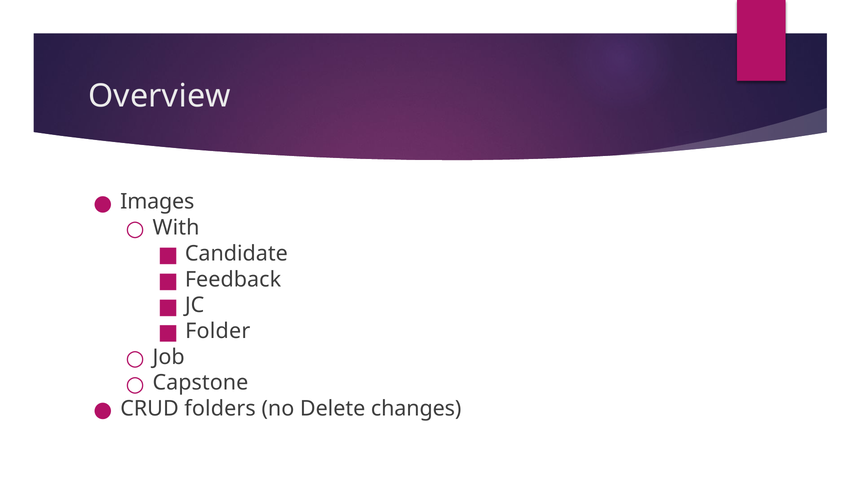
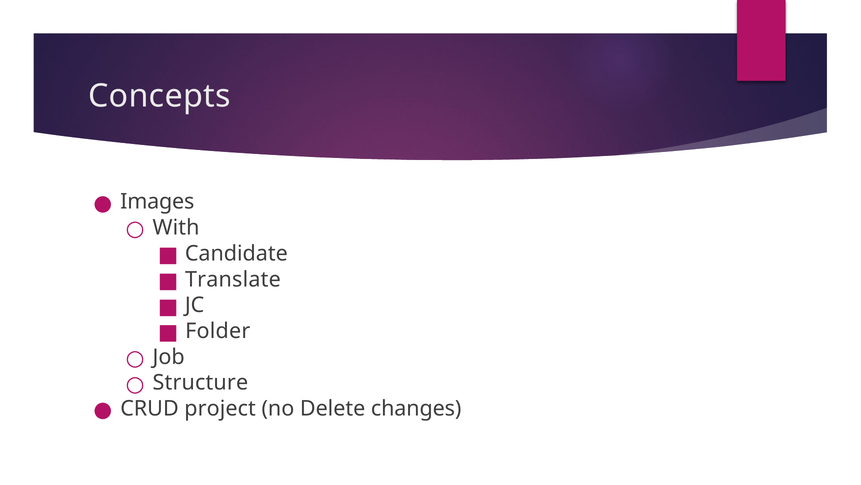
Overview: Overview -> Concepts
Feedback: Feedback -> Translate
Capstone: Capstone -> Structure
folders: folders -> project
